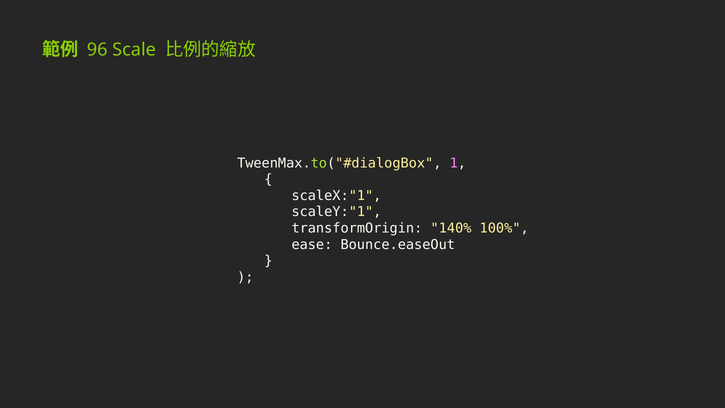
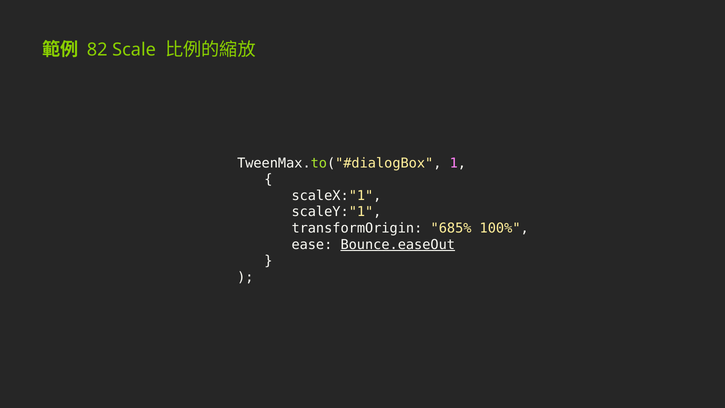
96: 96 -> 82
140%: 140% -> 685%
Bounce.easeOut underline: none -> present
